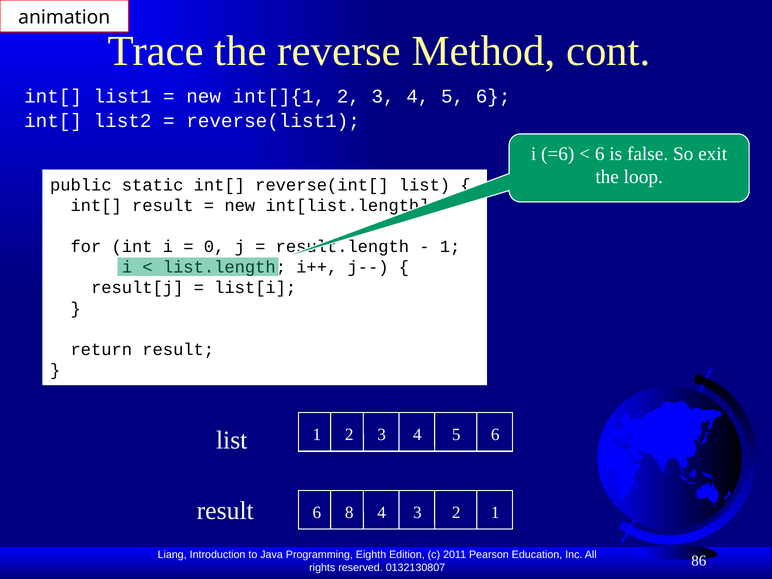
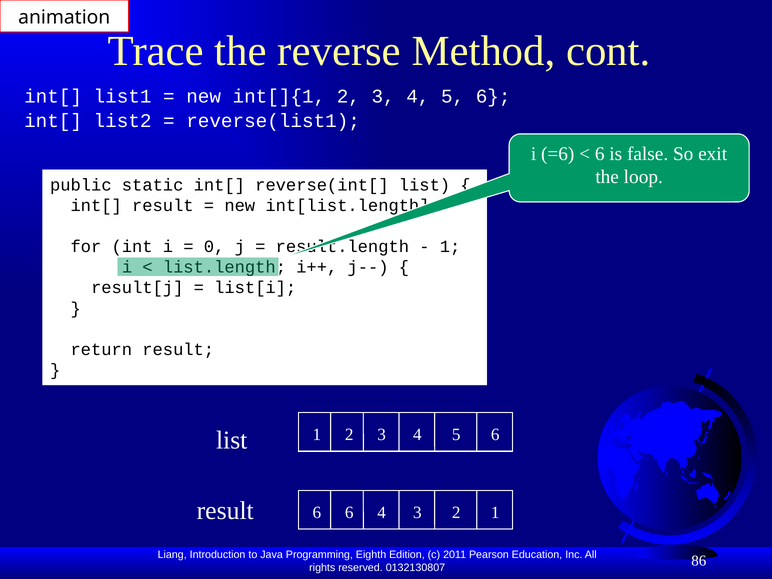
8 at (349, 512): 8 -> 6
